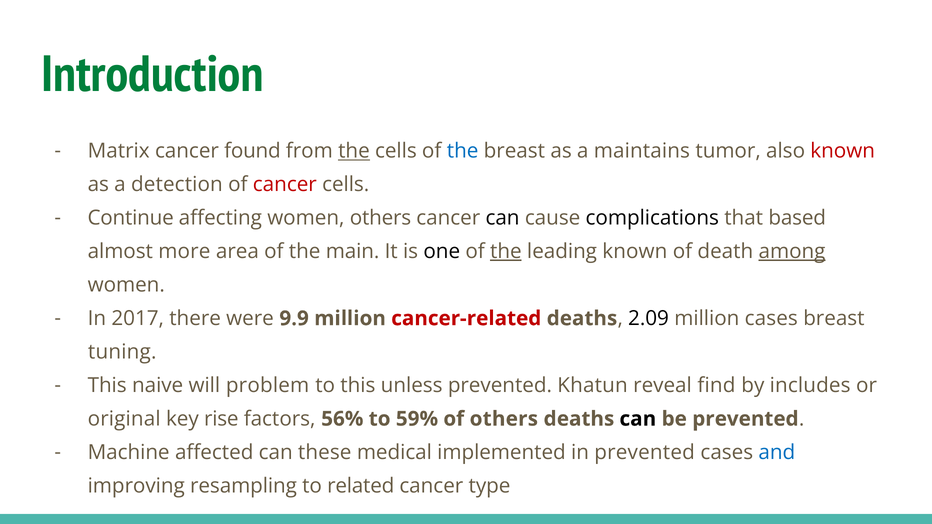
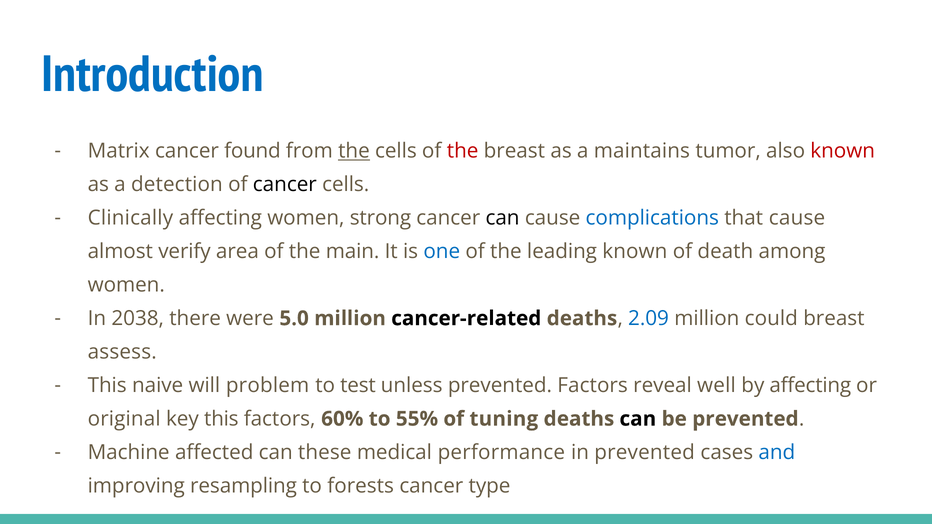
Introduction colour: green -> blue
the at (463, 151) colour: blue -> red
cancer at (285, 185) colour: red -> black
Continue: Continue -> Clinically
women others: others -> strong
complications colour: black -> blue
that based: based -> cause
more: more -> verify
one colour: black -> blue
the at (506, 252) underline: present -> none
among underline: present -> none
2017: 2017 -> 2038
9.9: 9.9 -> 5.0
cancer-related colour: red -> black
2.09 colour: black -> blue
million cases: cases -> could
tuning: tuning -> assess
to this: this -> test
prevented Khatun: Khatun -> Factors
find: find -> well
by includes: includes -> affecting
key rise: rise -> this
56%: 56% -> 60%
59%: 59% -> 55%
of others: others -> tuning
implemented: implemented -> performance
related: related -> forests
